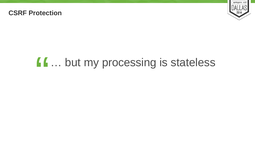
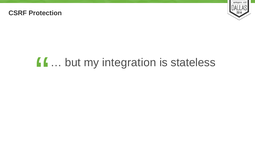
processing: processing -> integration
